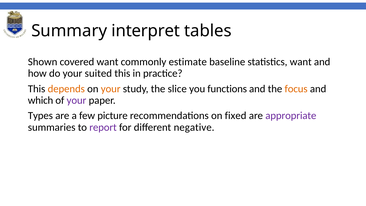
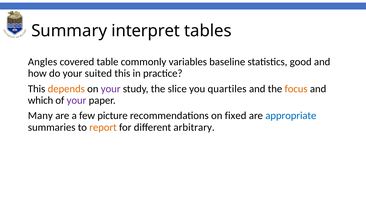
Shown: Shown -> Angles
covered want: want -> table
estimate: estimate -> variables
statistics want: want -> good
your at (111, 89) colour: orange -> purple
functions: functions -> quartiles
Types: Types -> Many
appropriate colour: purple -> blue
report colour: purple -> orange
negative: negative -> arbitrary
